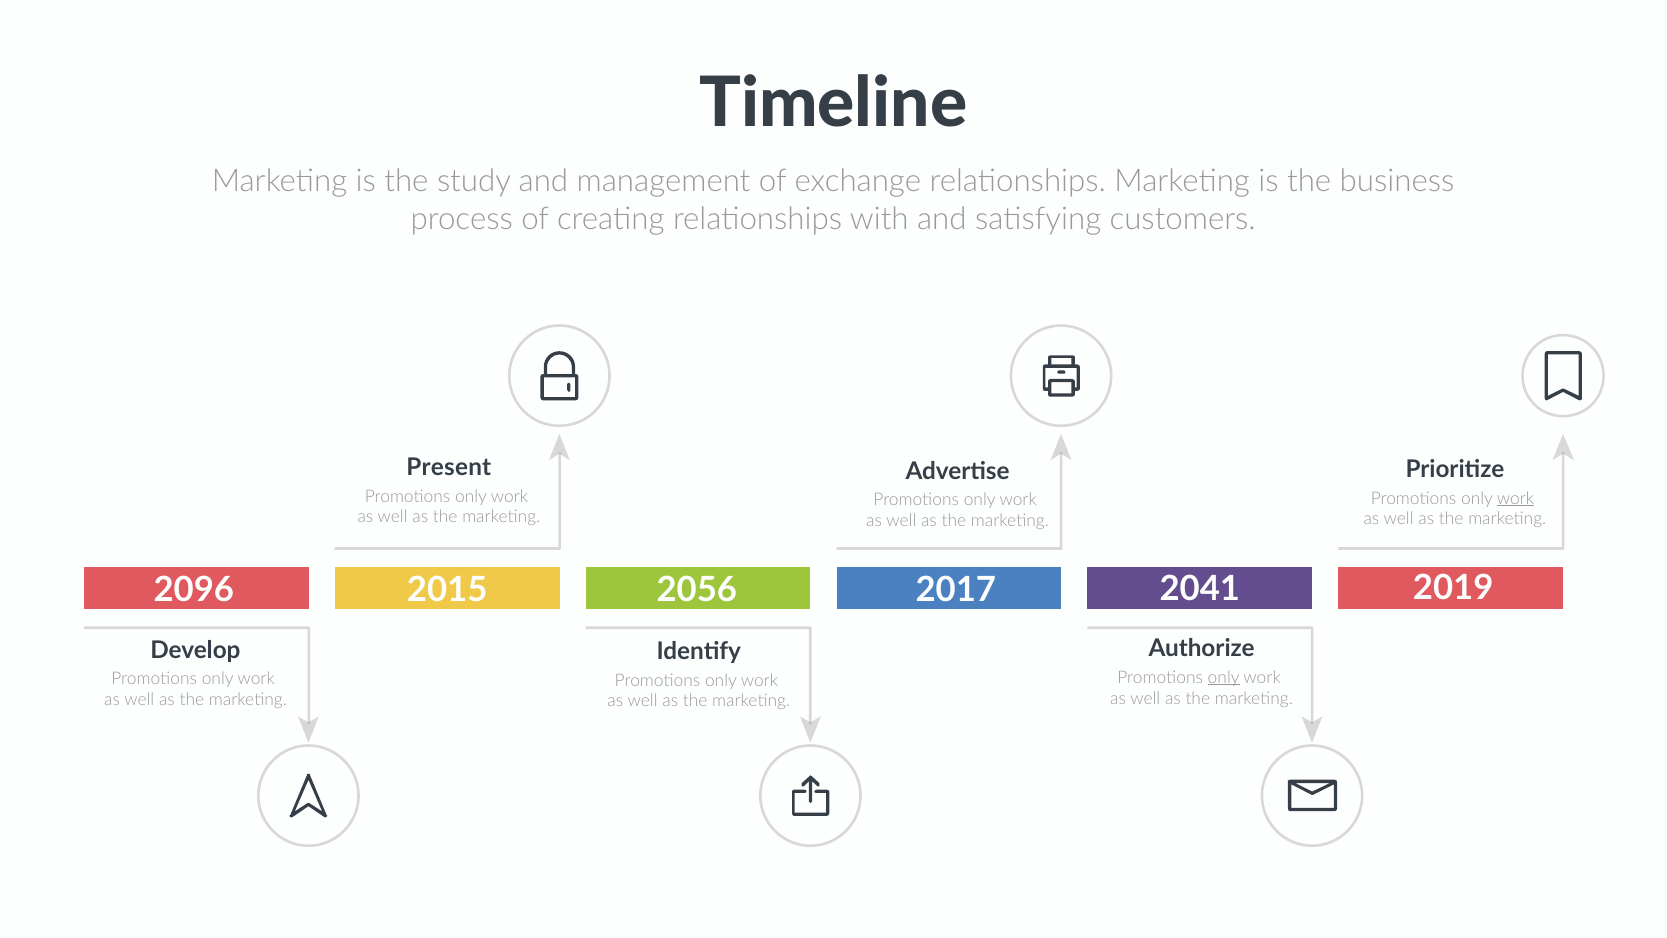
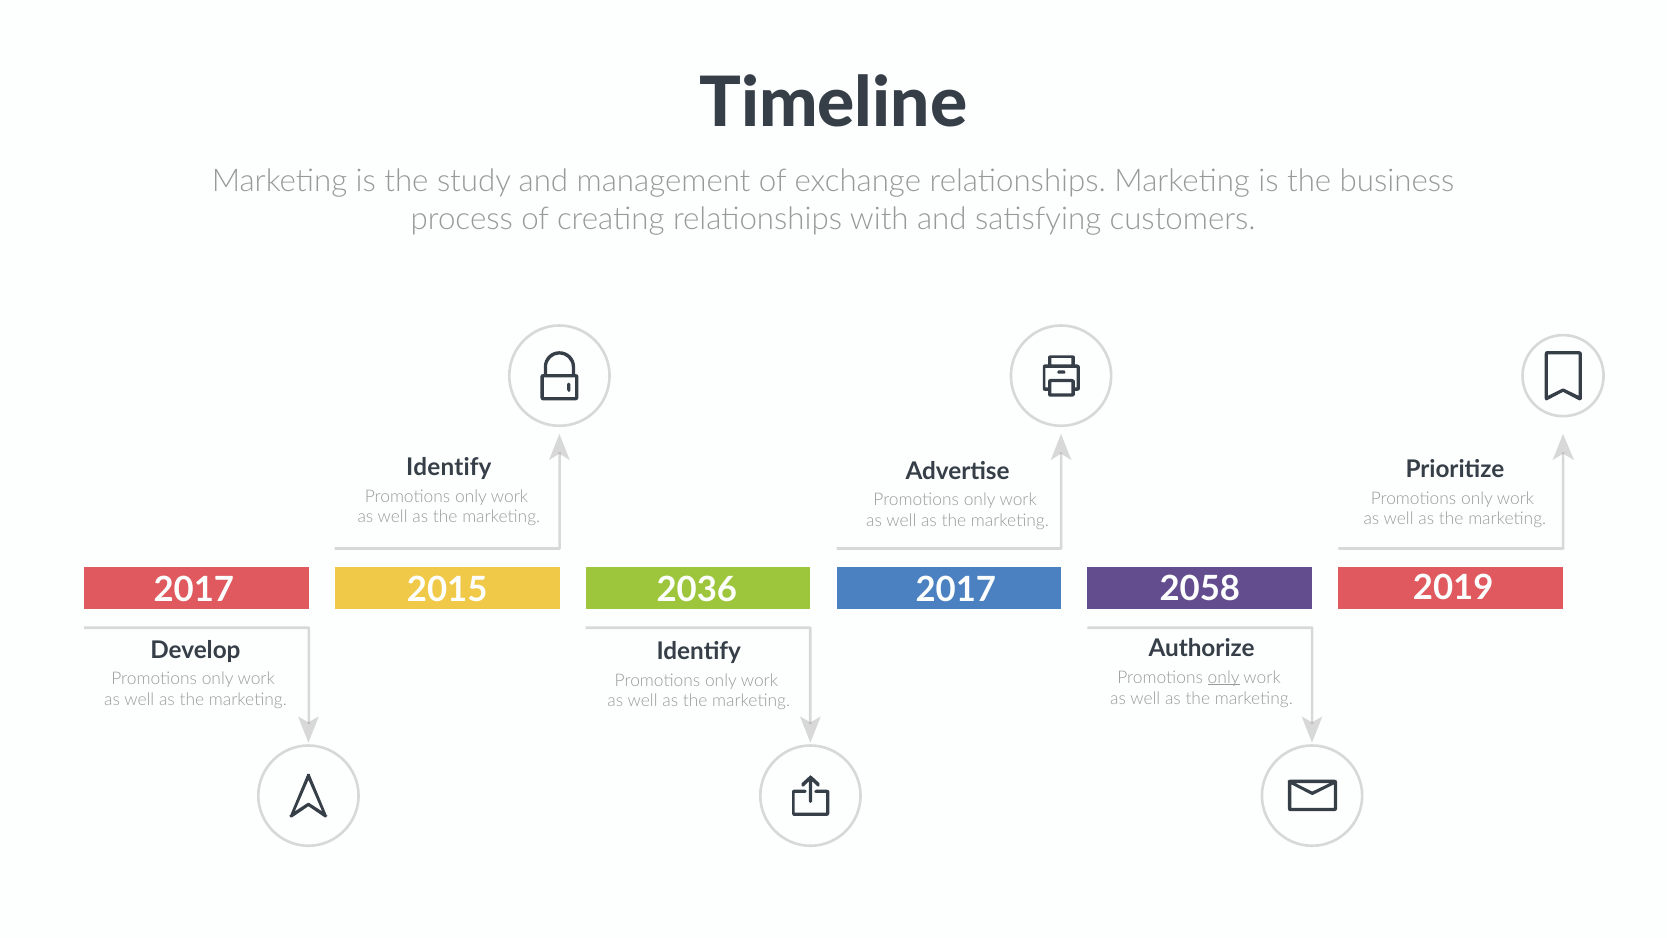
Present at (449, 468): Present -> Identify
work at (1516, 498) underline: present -> none
2096 at (194, 590): 2096 -> 2017
2056: 2056 -> 2036
2041: 2041 -> 2058
